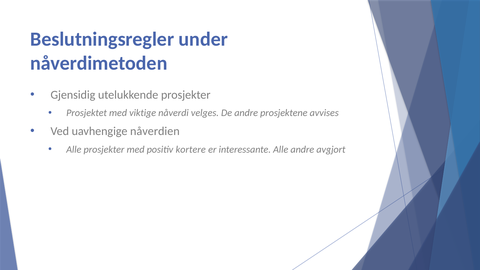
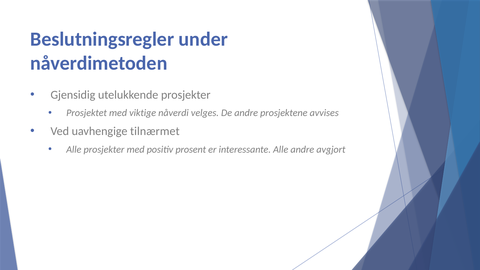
nåverdien: nåverdien -> tilnærmet
kortere: kortere -> prosent
